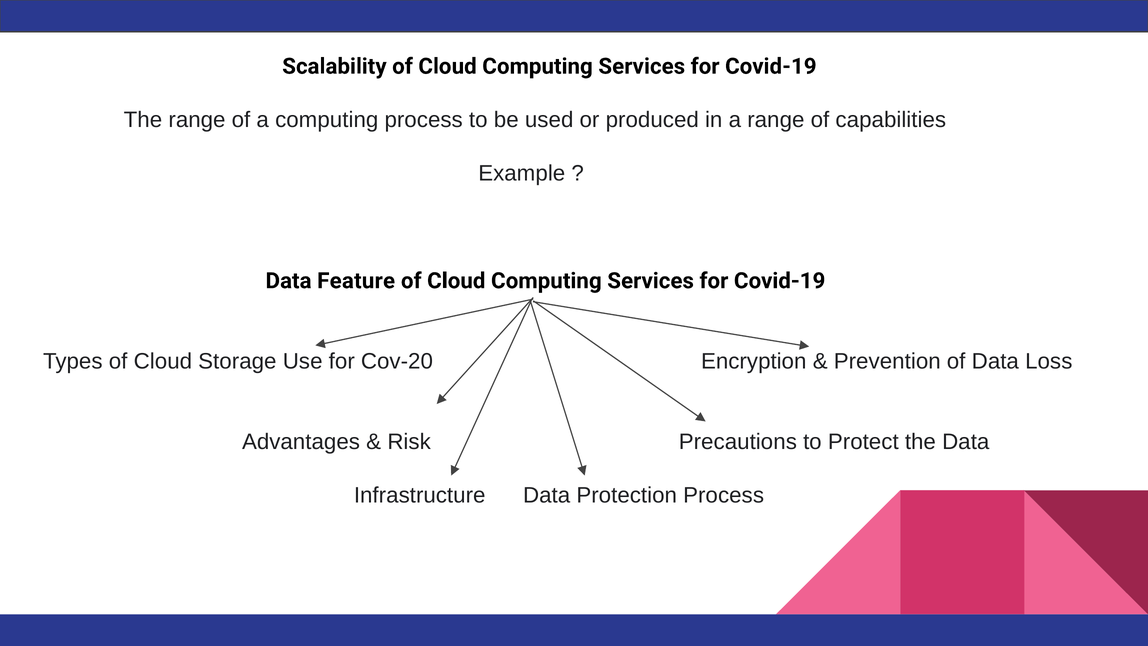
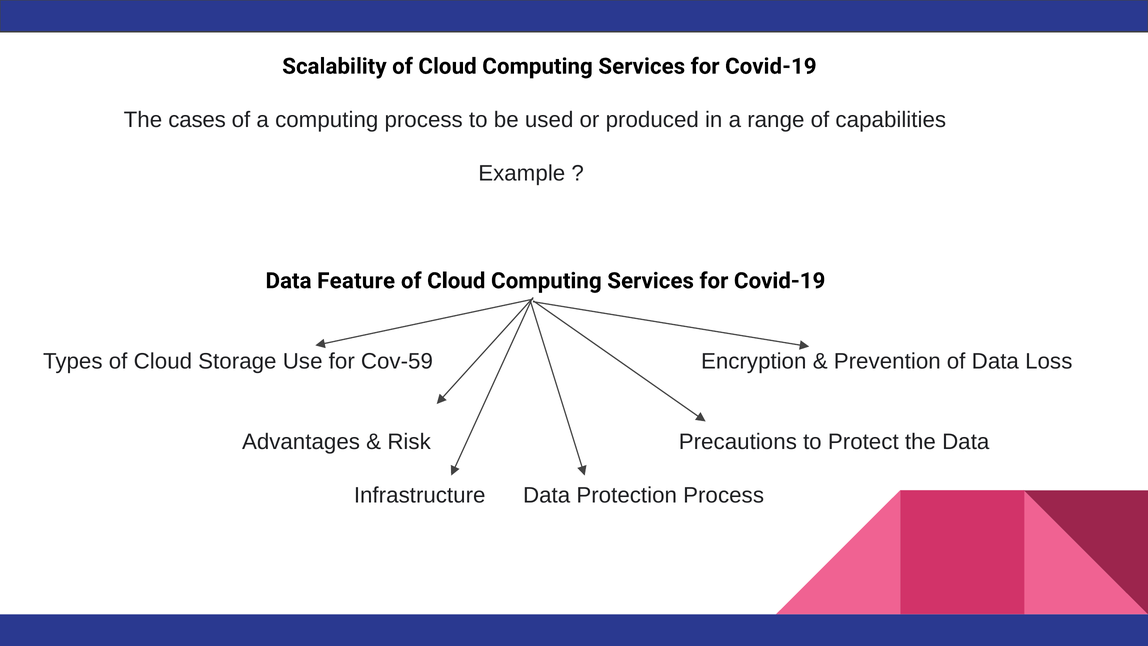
The range: range -> cases
Cov-20: Cov-20 -> Cov-59
